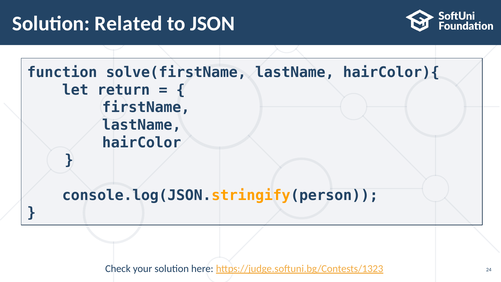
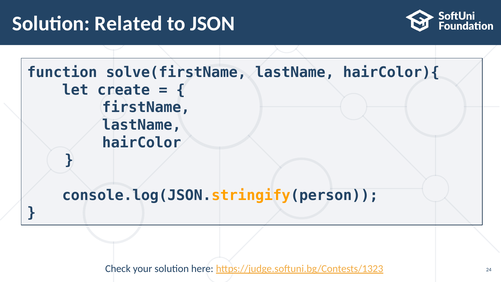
return: return -> create
